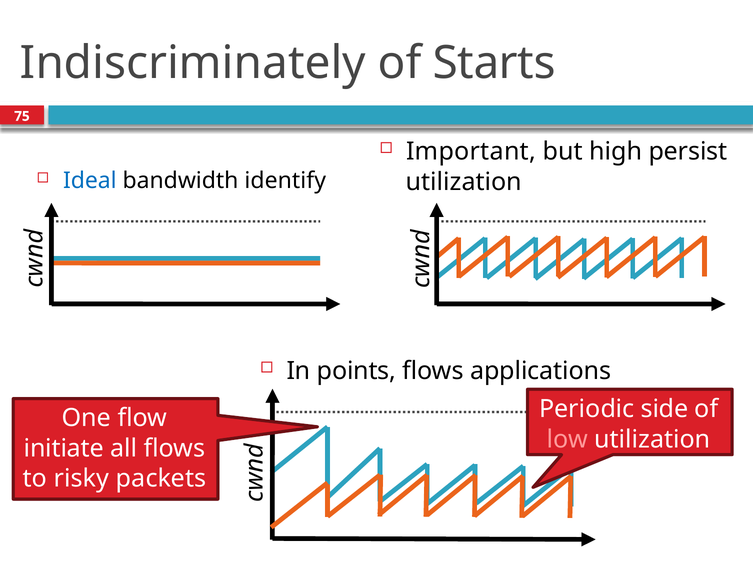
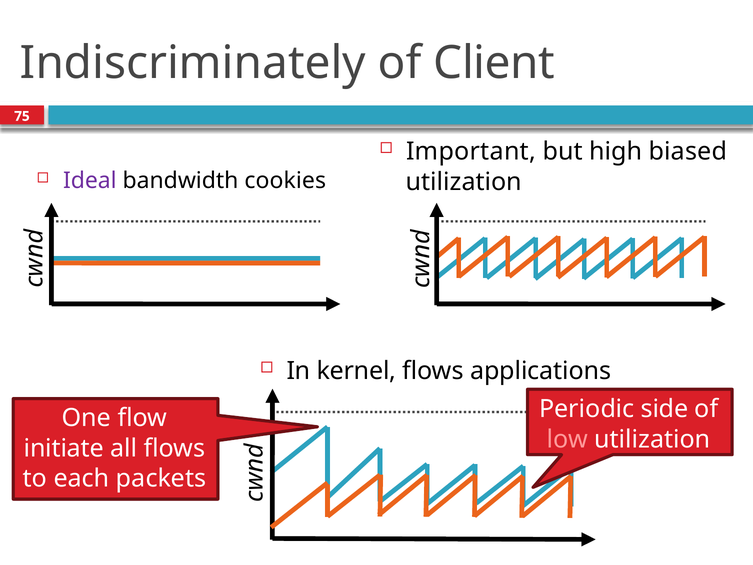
Starts: Starts -> Client
persist: persist -> biased
Ideal colour: blue -> purple
identify: identify -> cookies
points: points -> kernel
risky: risky -> each
